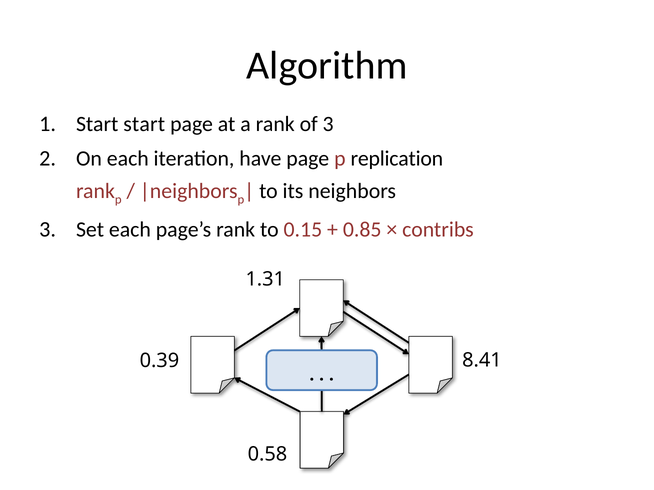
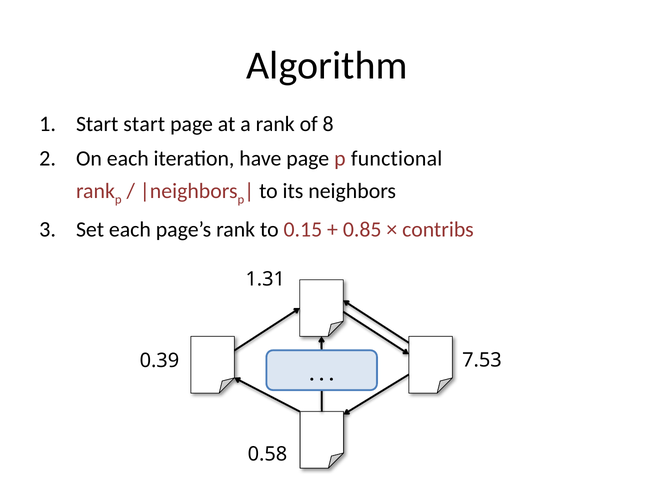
of 3: 3 -> 8
replication: replication -> functional
8.41: 8.41 -> 7.53
